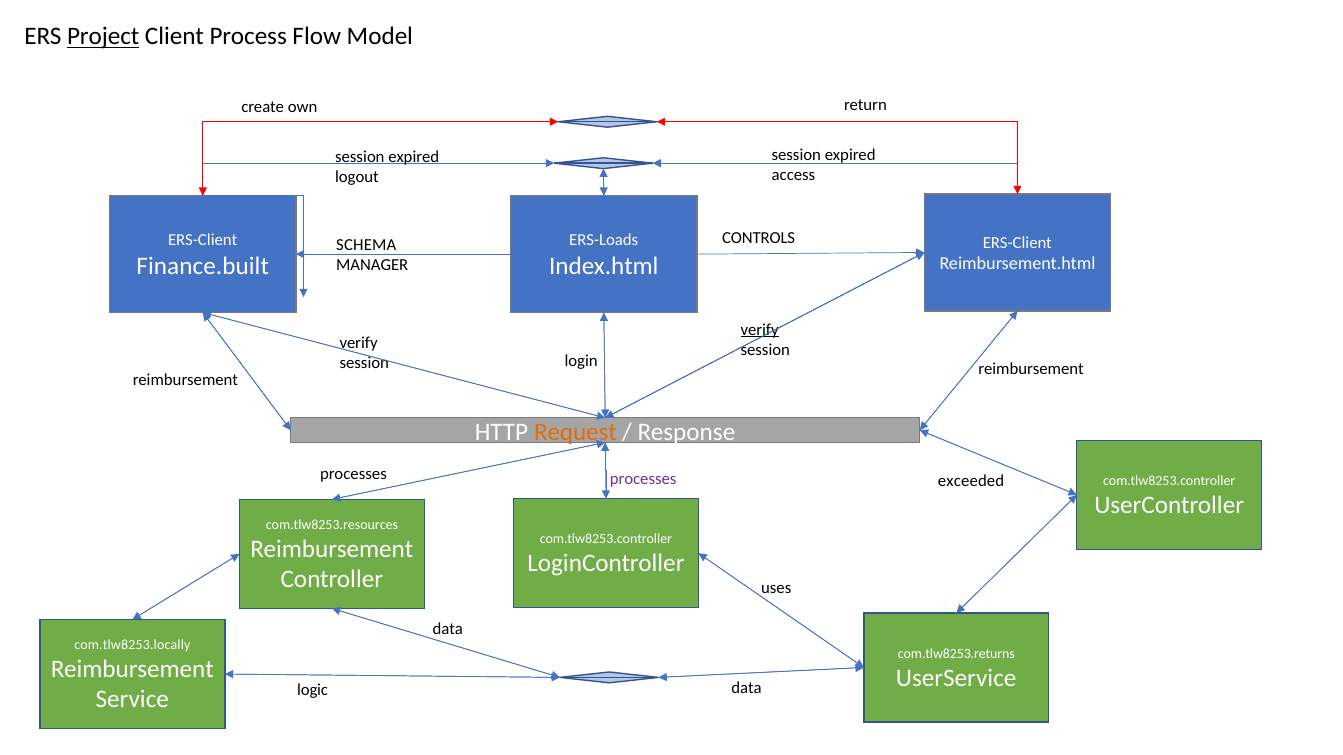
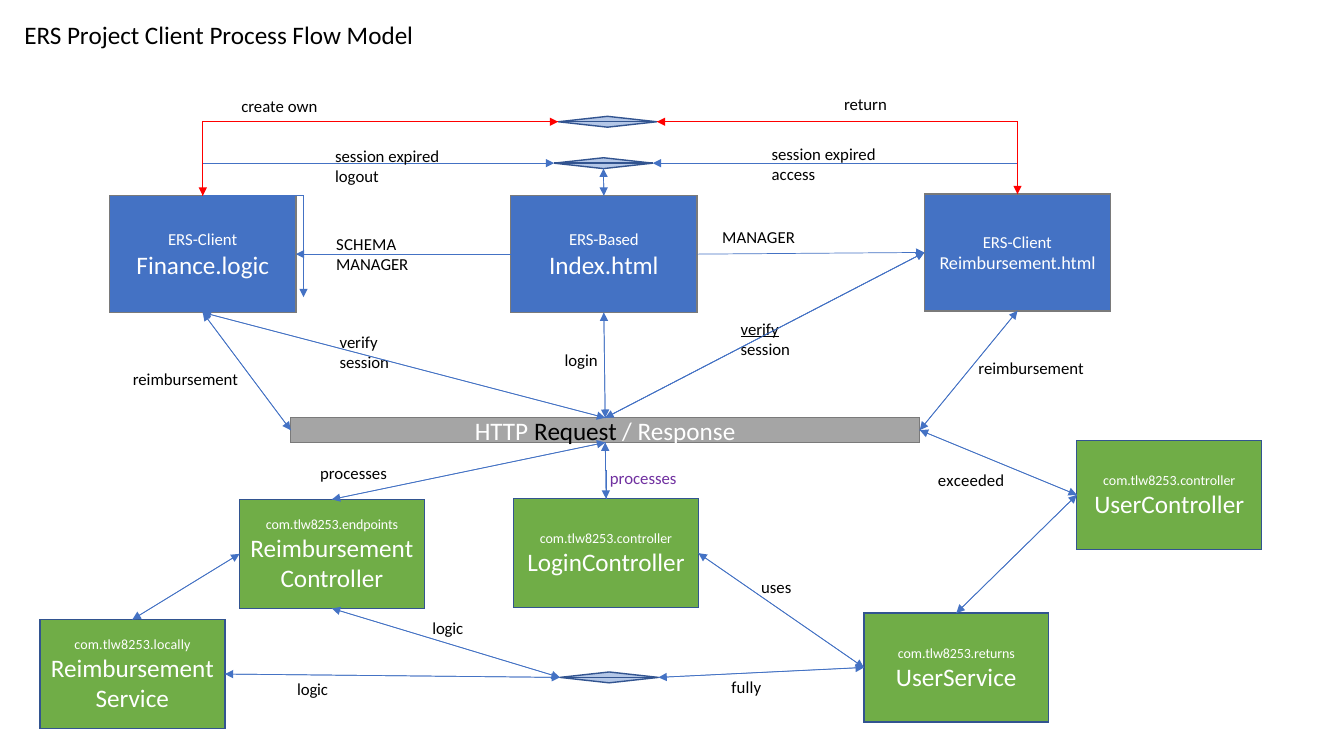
Project underline: present -> none
CONTROLS at (759, 238): CONTROLS -> MANAGER
ERS-Loads: ERS-Loads -> ERS-Based
Finance.built: Finance.built -> Finance.logic
Request colour: orange -> black
com.tlw8253.resources: com.tlw8253.resources -> com.tlw8253.endpoints
data at (448, 630): data -> logic
data at (746, 688): data -> fully
